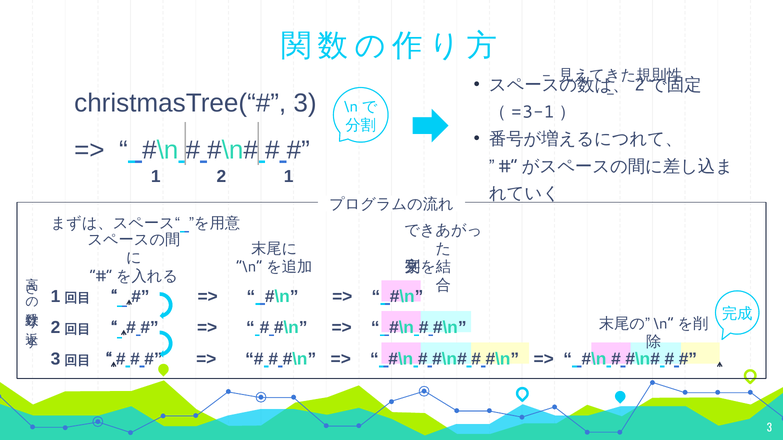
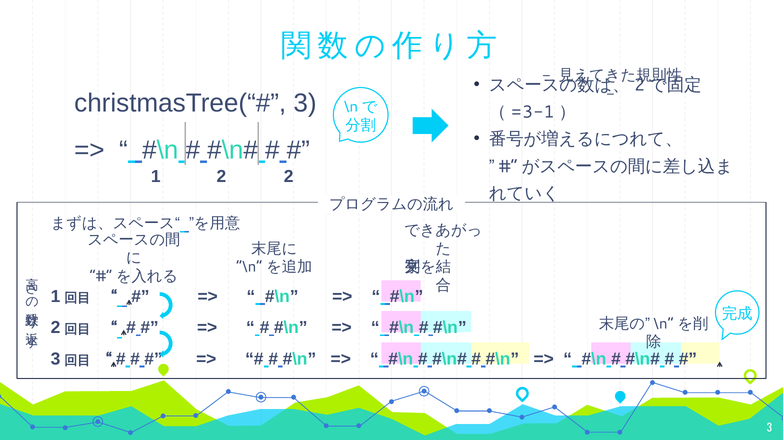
2 1: 1 -> 2
